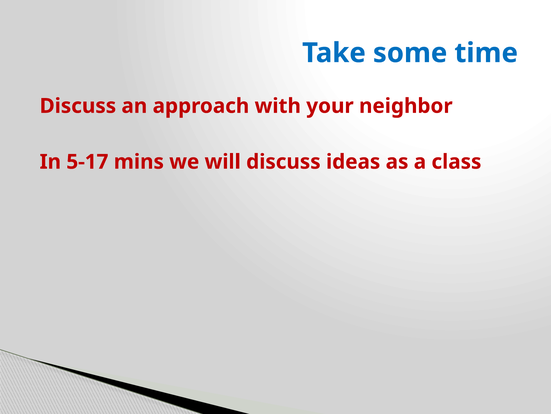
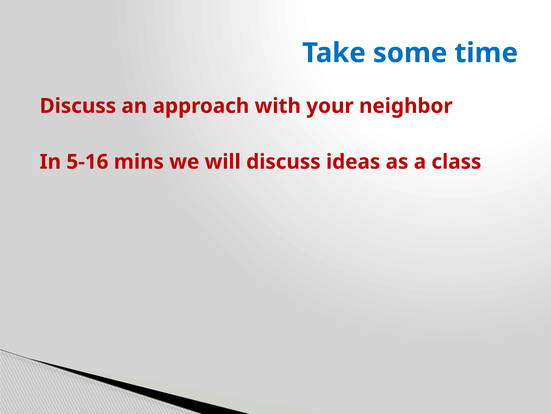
5-17: 5-17 -> 5-16
